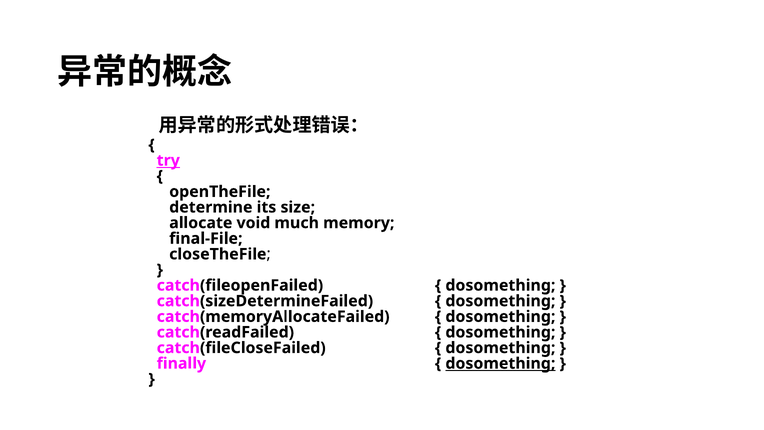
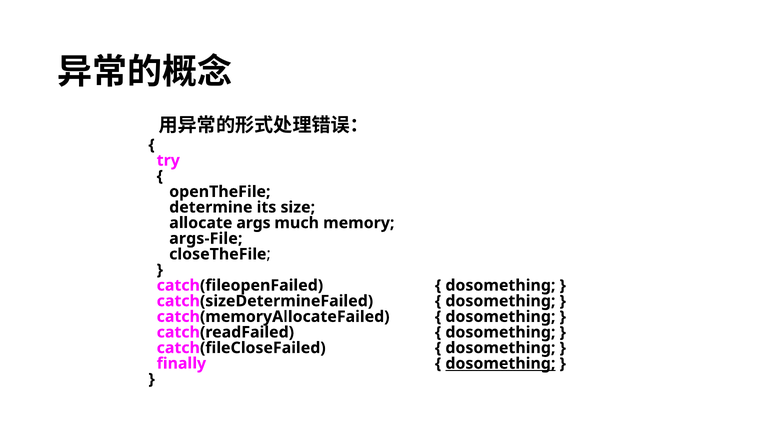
try underline: present -> none
void: void -> args
final-File: final-File -> args-File
